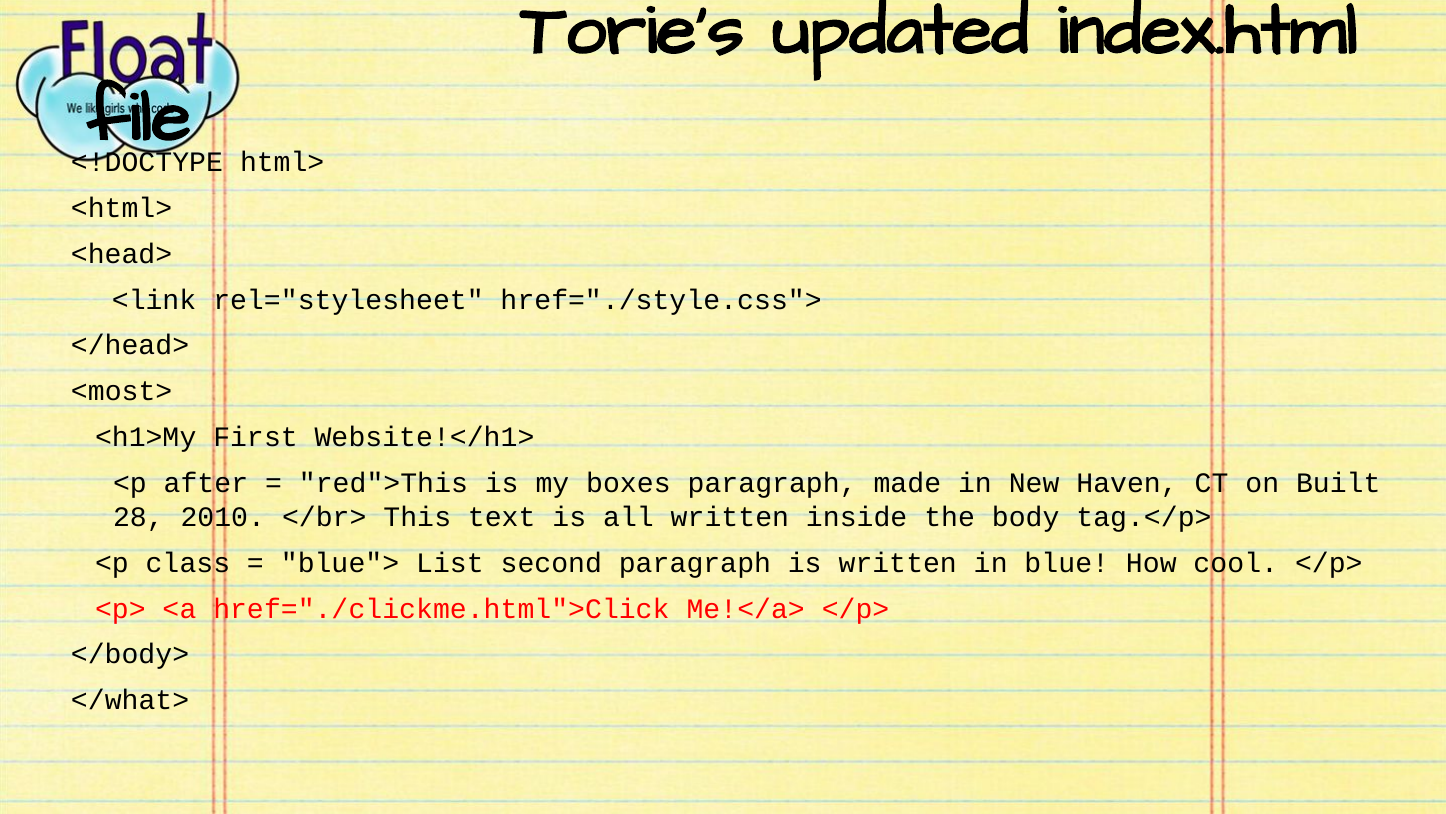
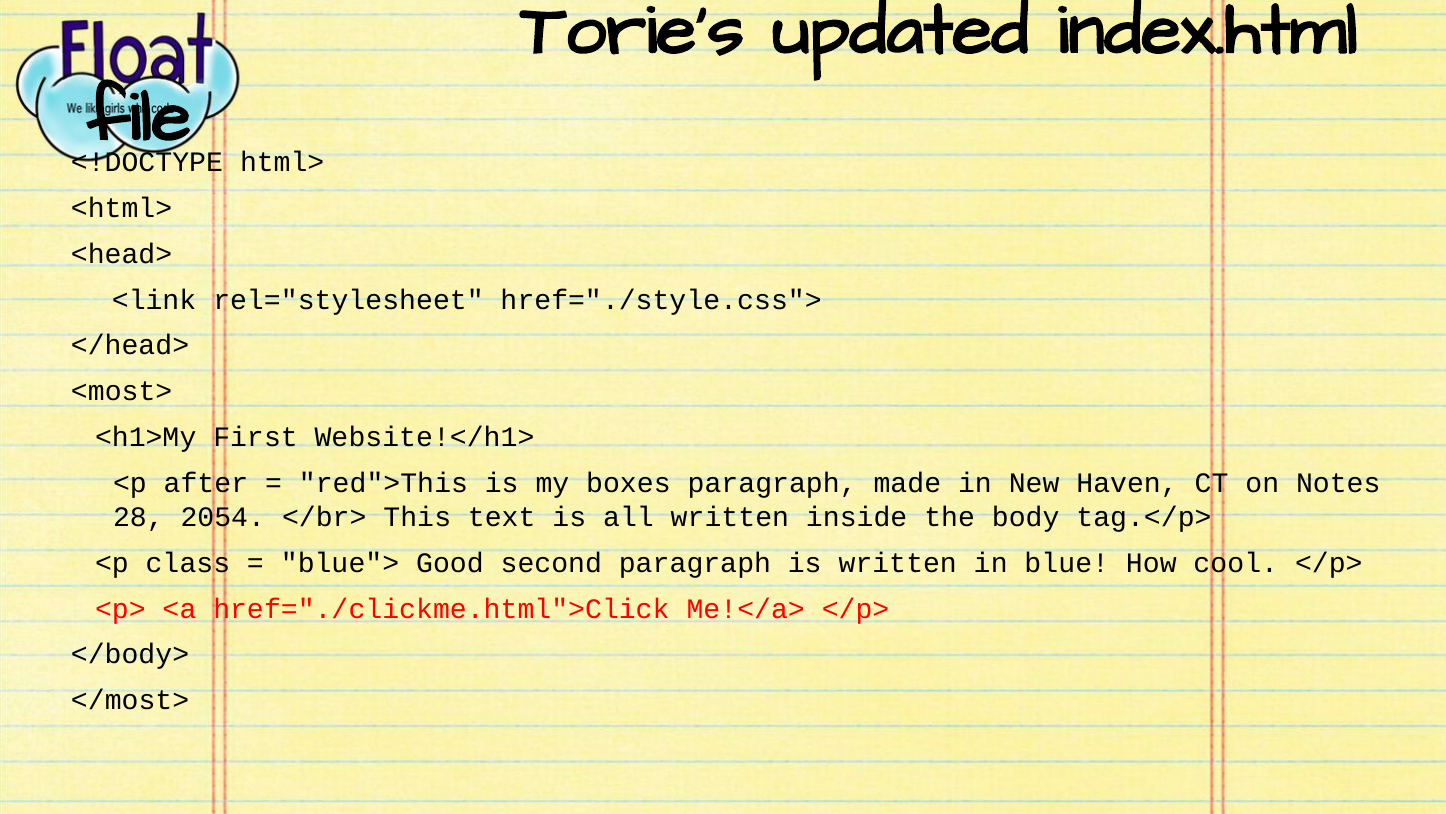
Built: Built -> Notes
2010: 2010 -> 2054
List: List -> Good
</what>: </what> -> </most>
